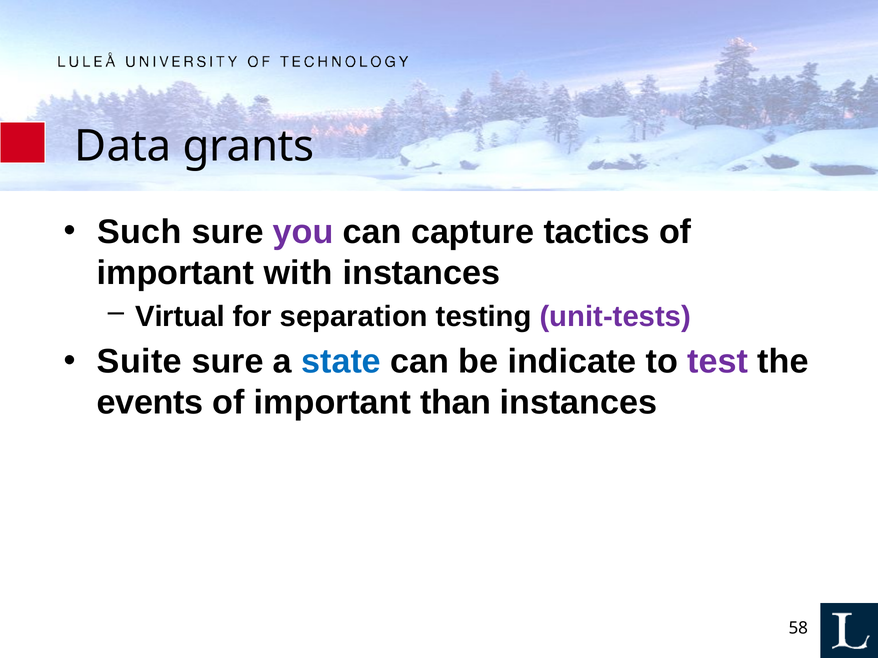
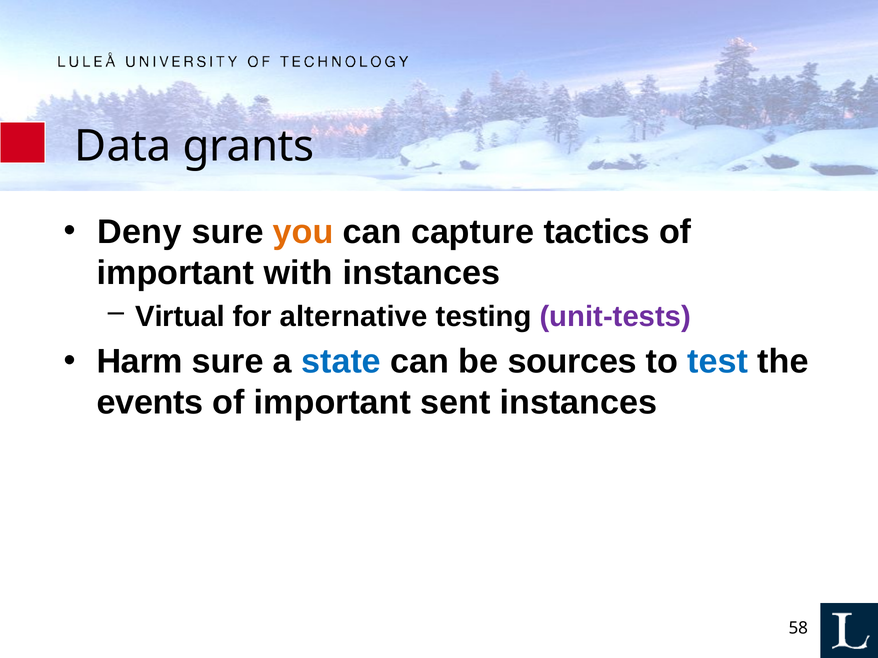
Such: Such -> Deny
you colour: purple -> orange
separation: separation -> alternative
Suite: Suite -> Harm
indicate: indicate -> sources
test colour: purple -> blue
than: than -> sent
